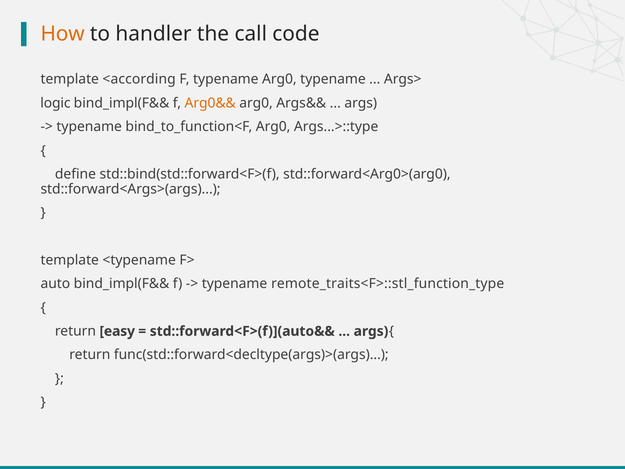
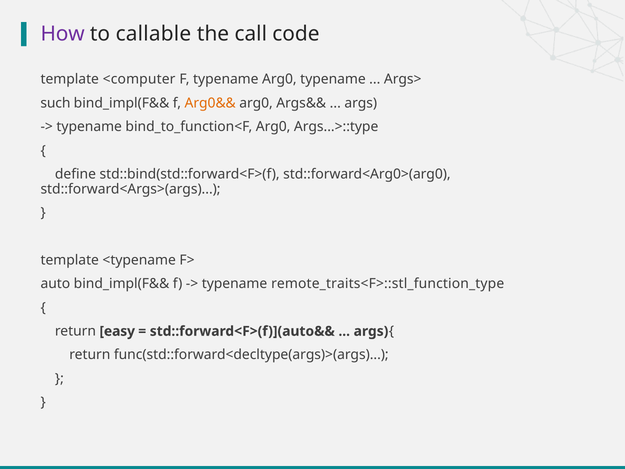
How colour: orange -> purple
handler: handler -> callable
<according: <according -> <computer
logic: logic -> such
